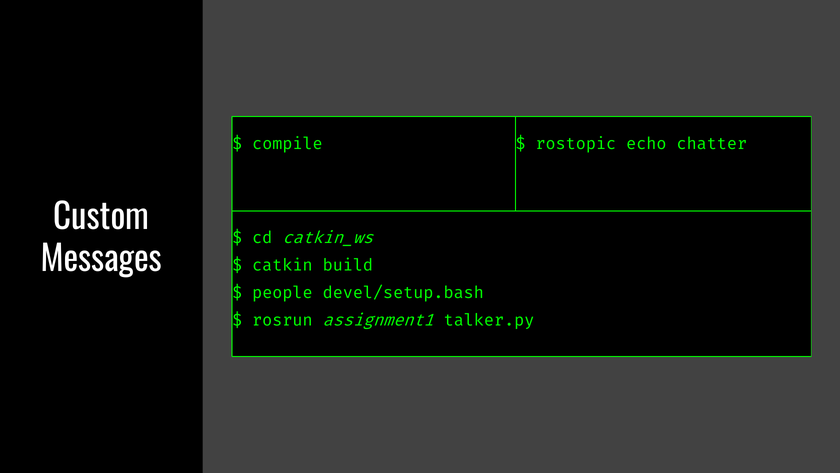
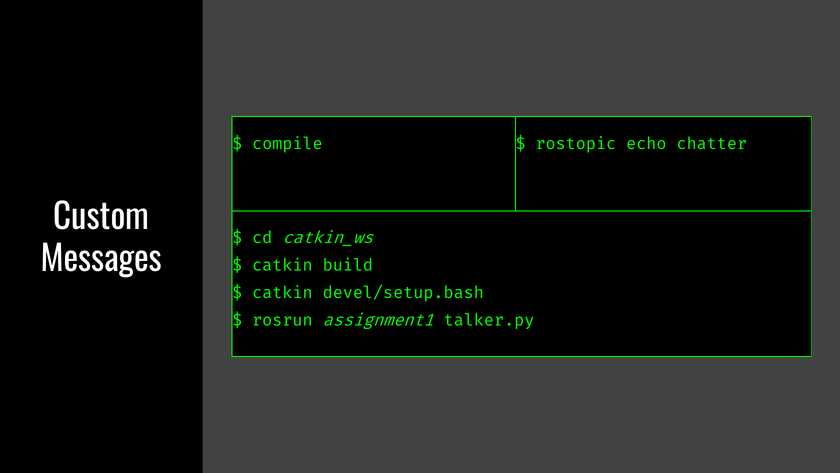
people at (282, 293): people -> catkin
